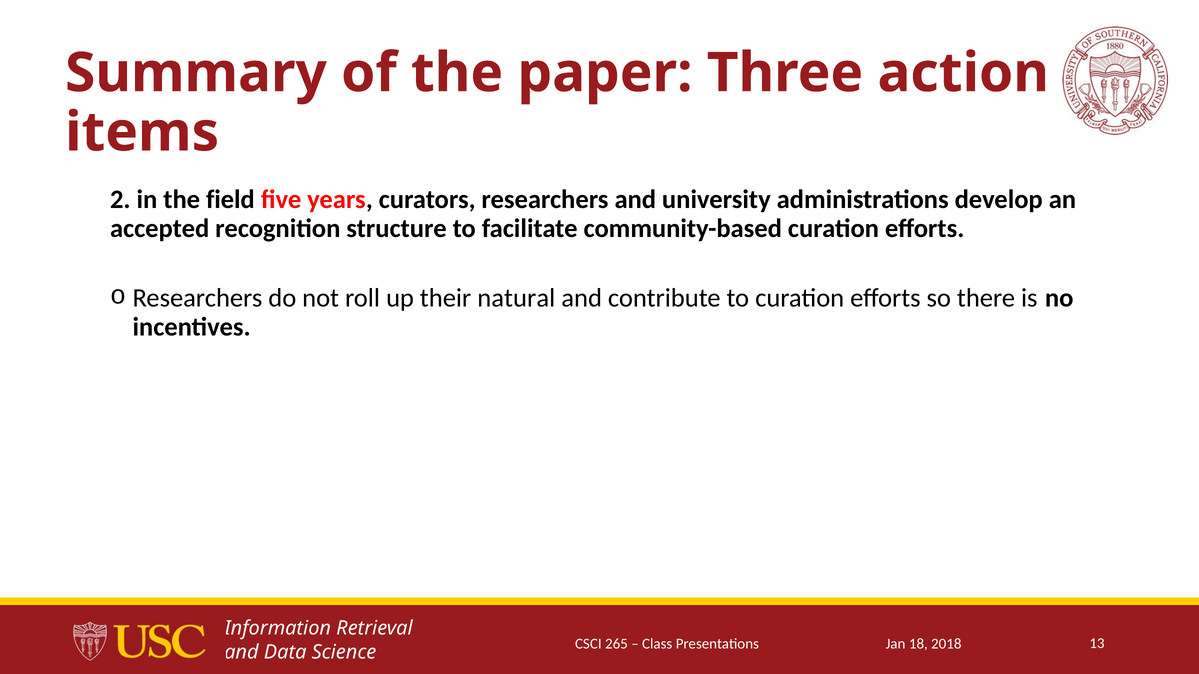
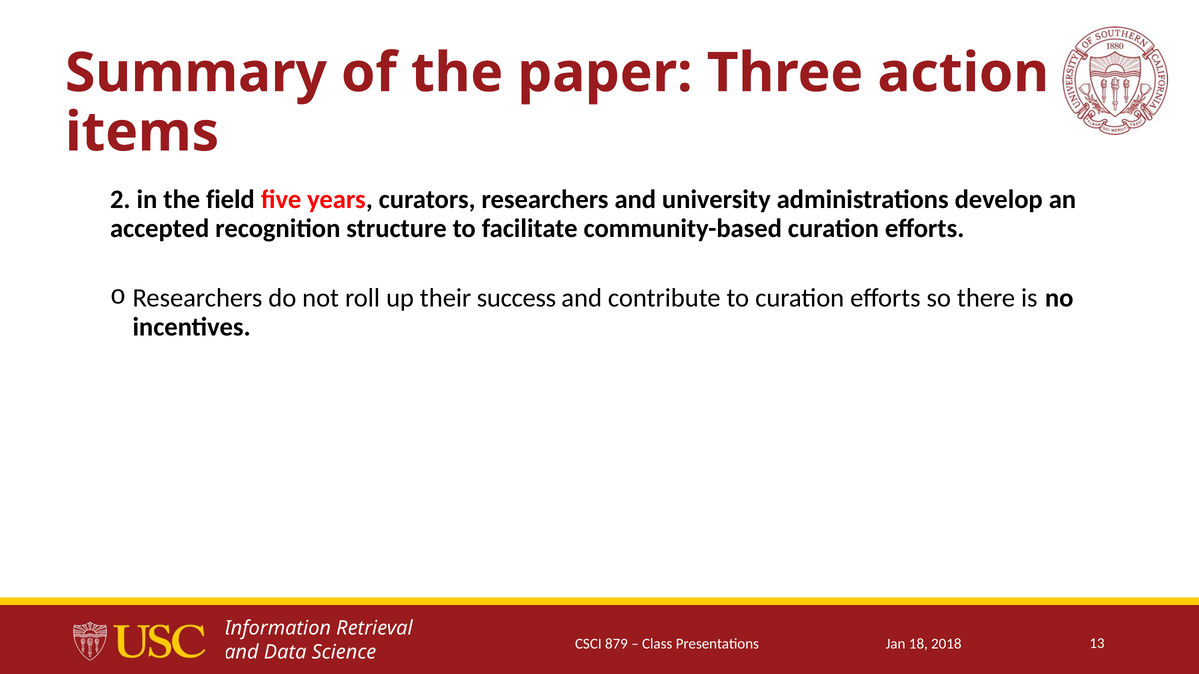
natural: natural -> success
265: 265 -> 879
